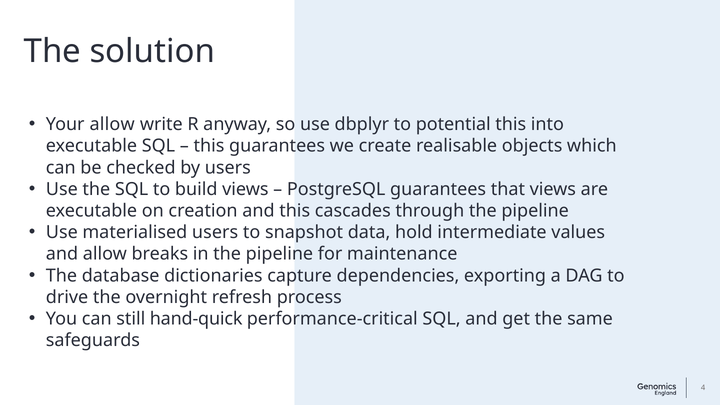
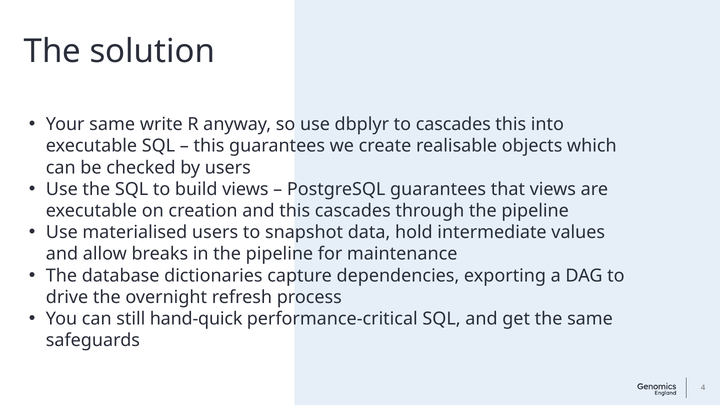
Your allow: allow -> same
to potential: potential -> cascades
